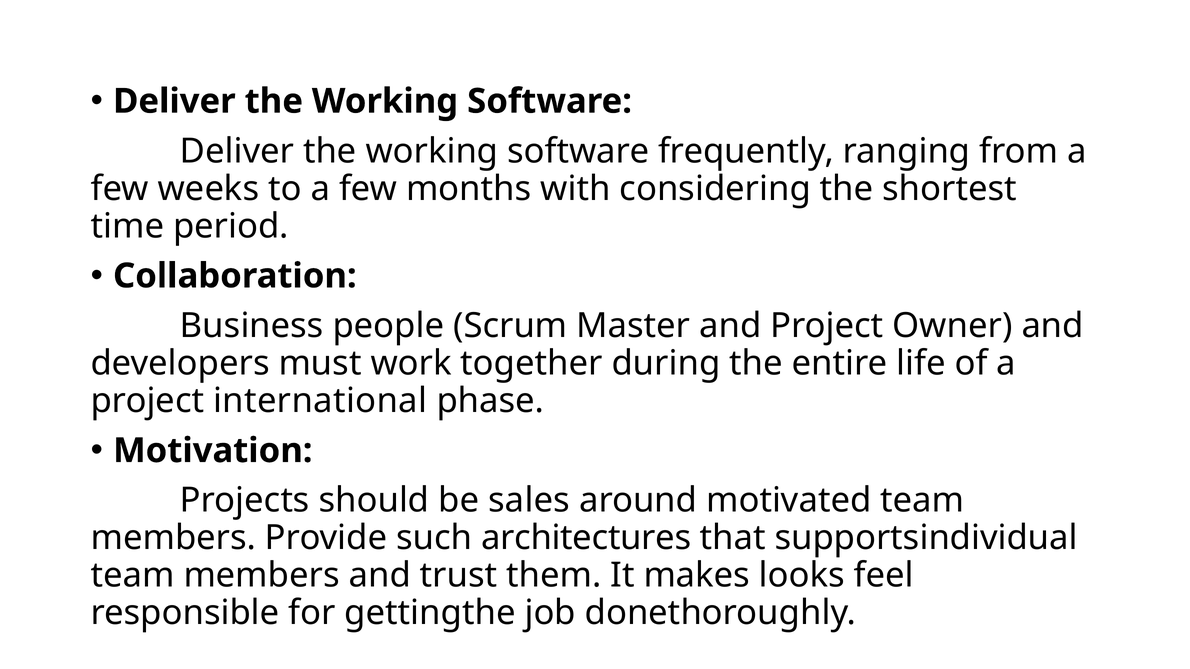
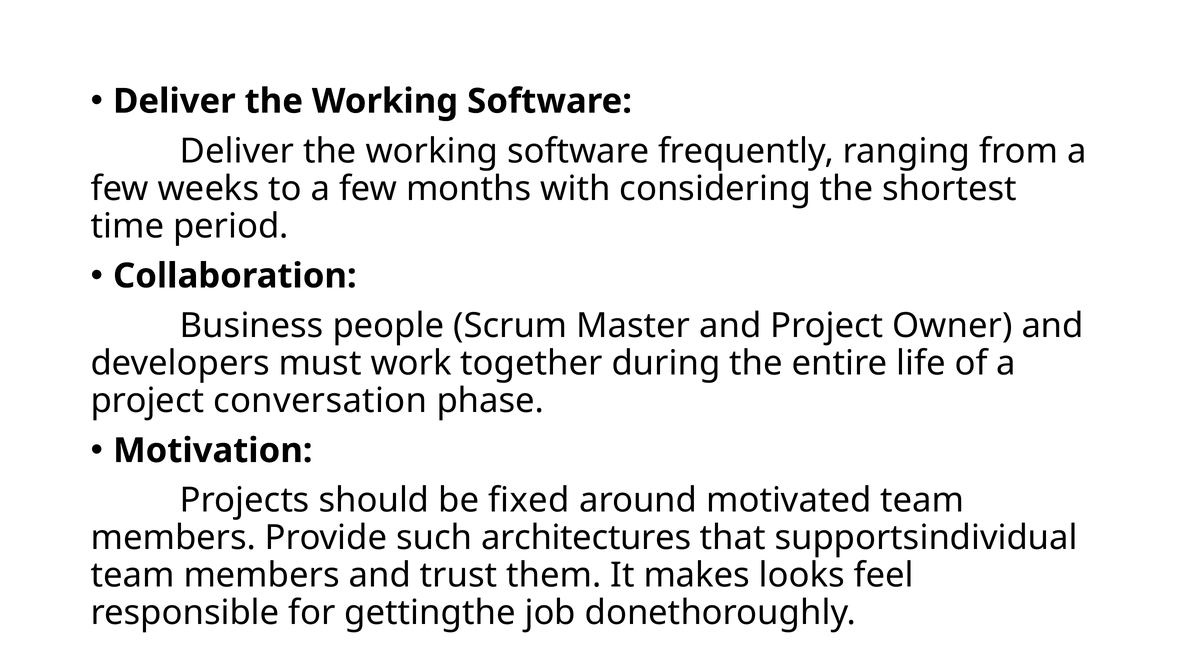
international: international -> conversation
sales: sales -> fixed
